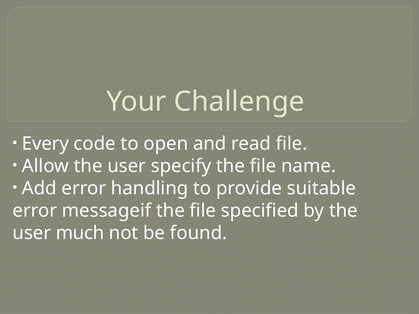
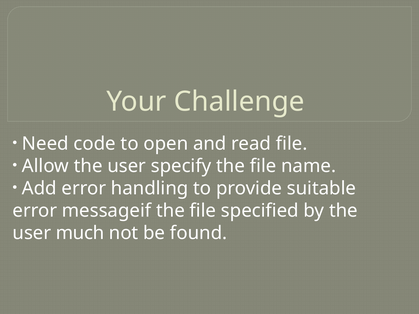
Every: Every -> Need
